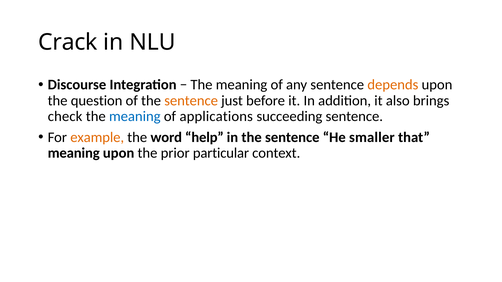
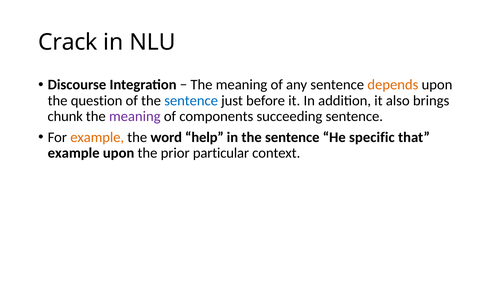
sentence at (191, 101) colour: orange -> blue
check: check -> chunk
meaning at (135, 117) colour: blue -> purple
applications: applications -> components
smaller: smaller -> specific
meaning at (74, 153): meaning -> example
